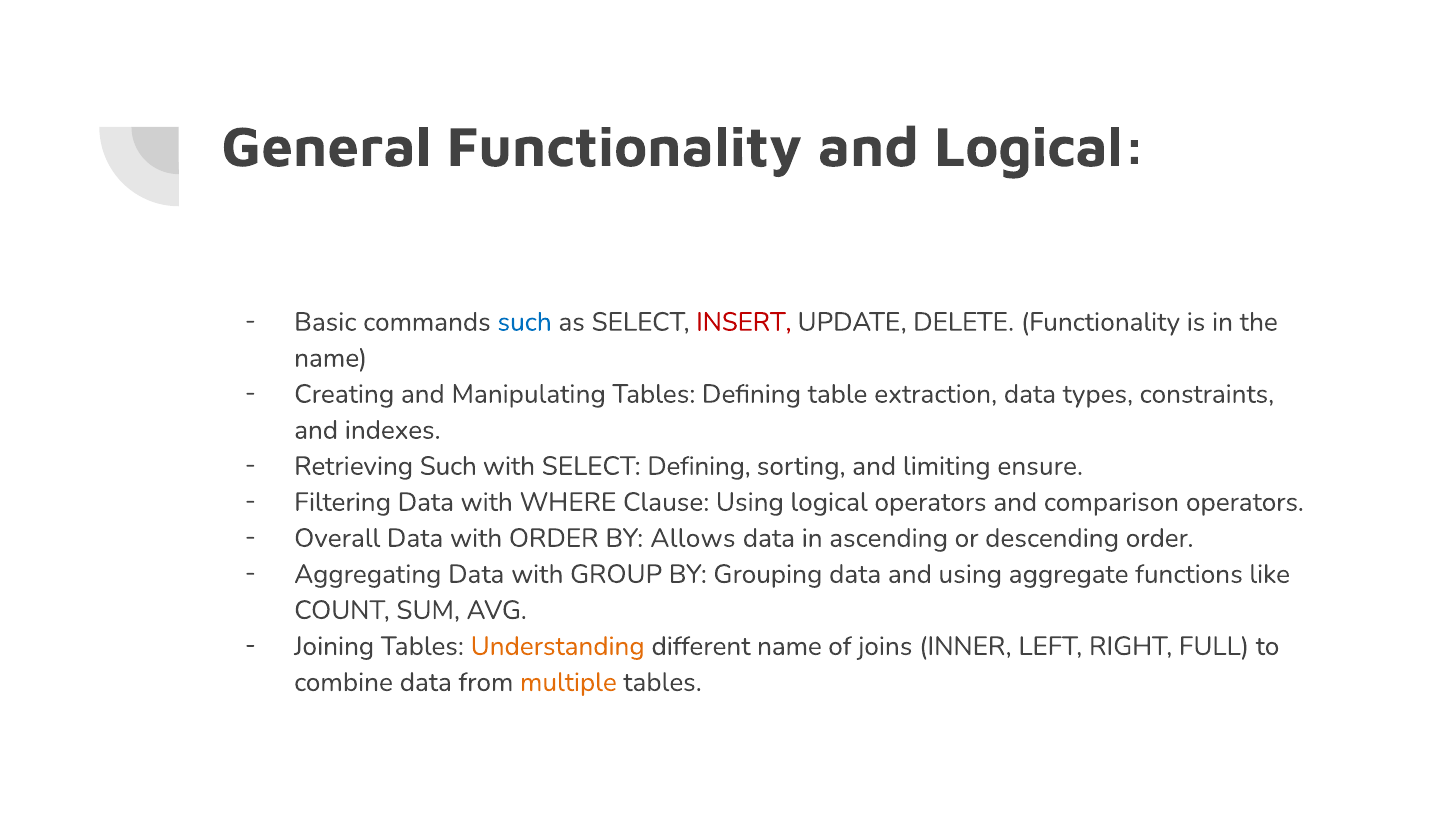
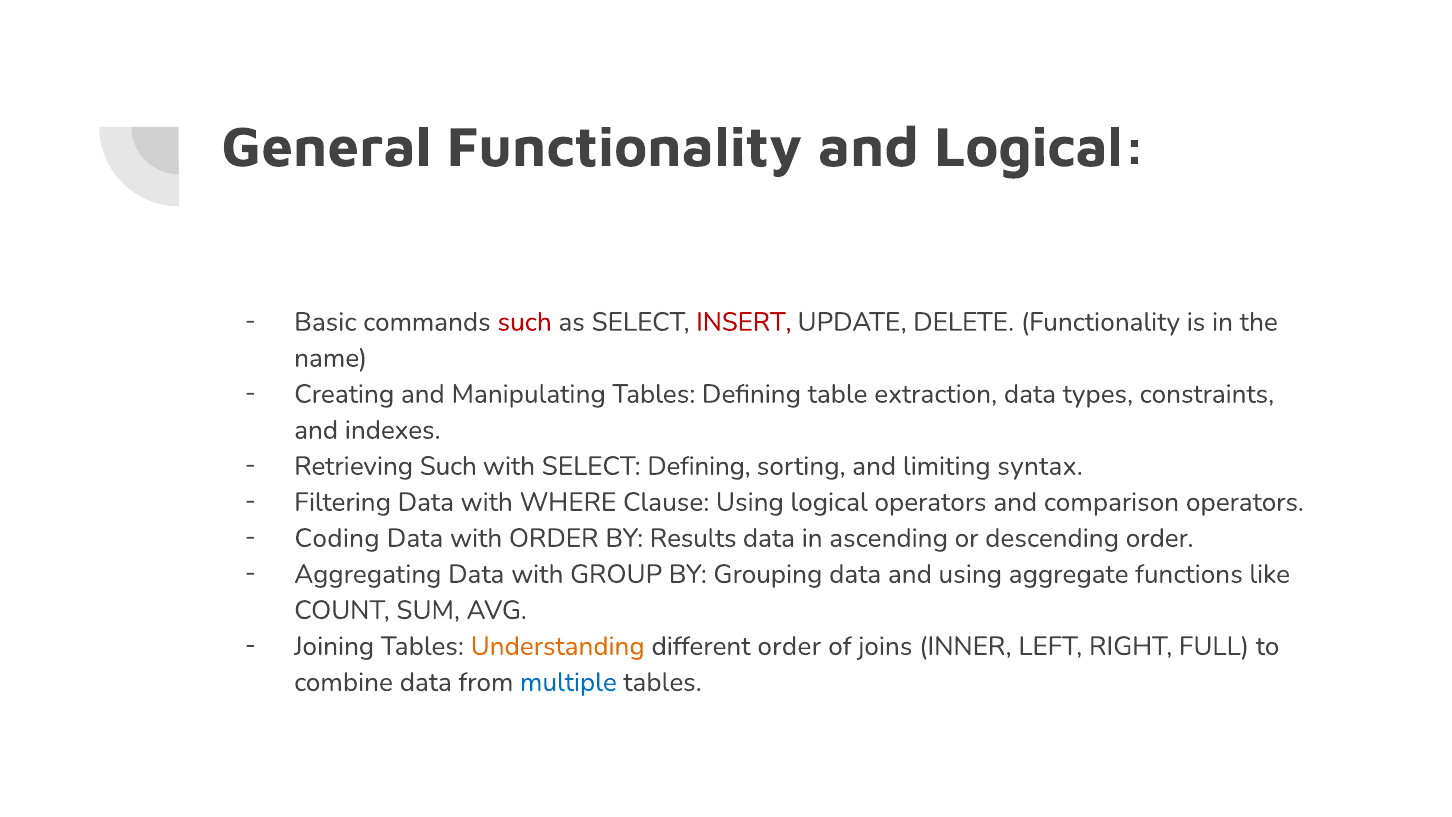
such at (525, 322) colour: blue -> red
ensure: ensure -> syntax
Overall: Overall -> Coding
Allows: Allows -> Results
different name: name -> order
multiple colour: orange -> blue
